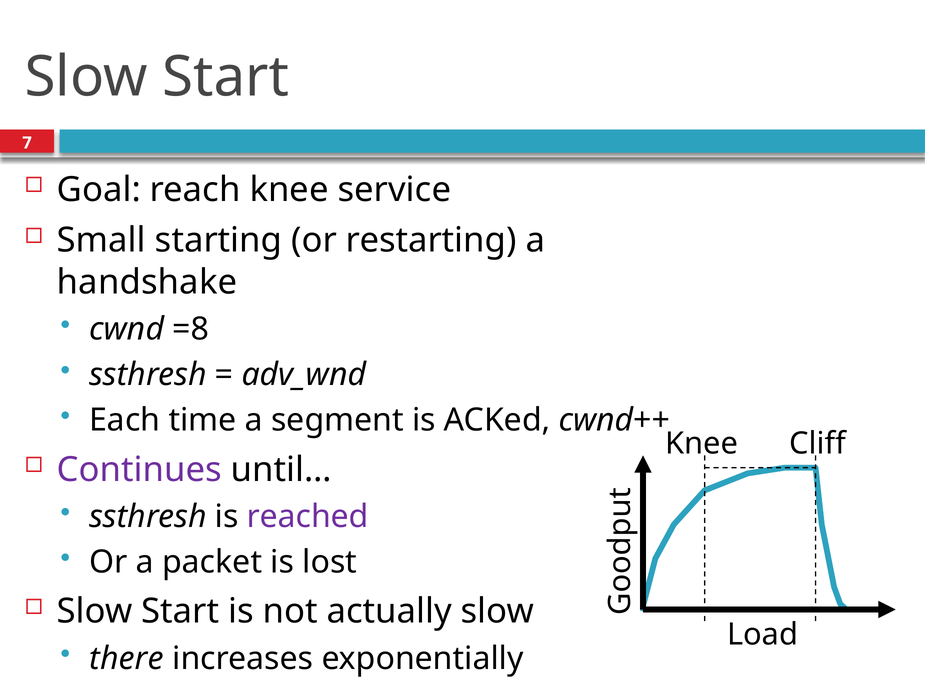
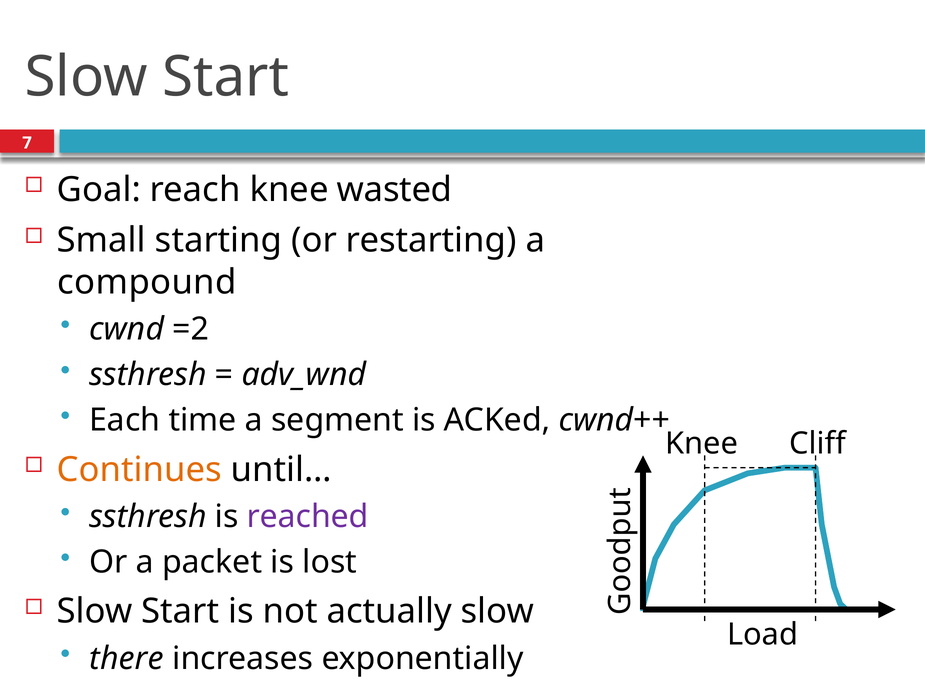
service: service -> wasted
handshake: handshake -> compound
=8: =8 -> =2
Continues colour: purple -> orange
